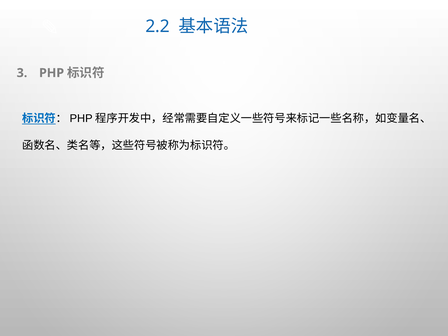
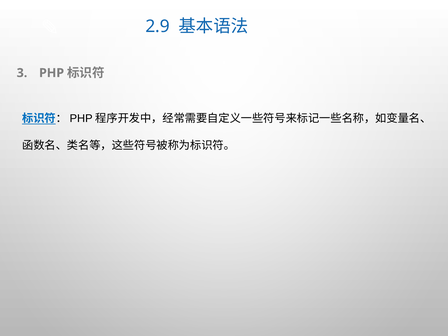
2.2: 2.2 -> 2.9
